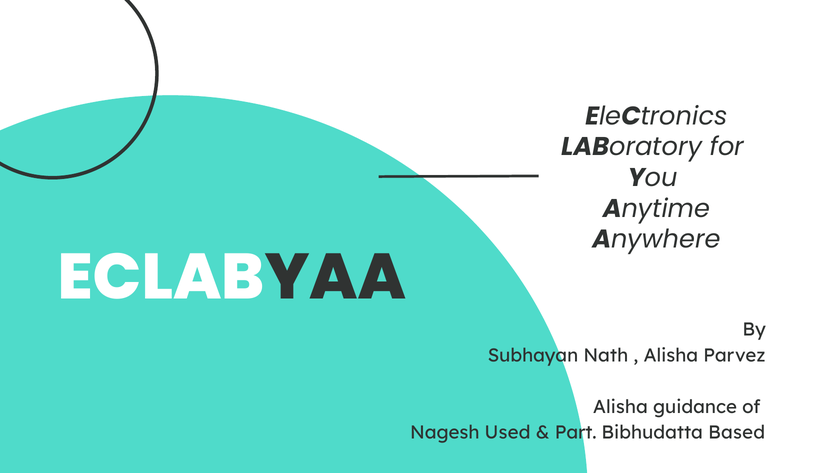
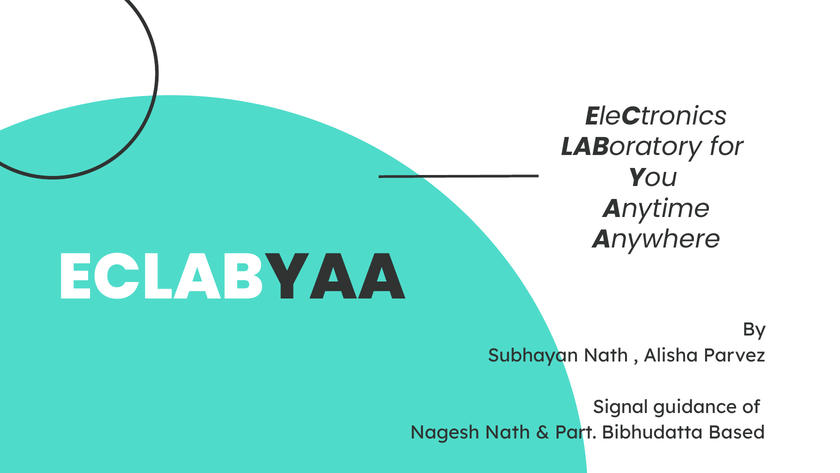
Alisha at (620, 407): Alisha -> Signal
Nagesh Used: Used -> Nath
